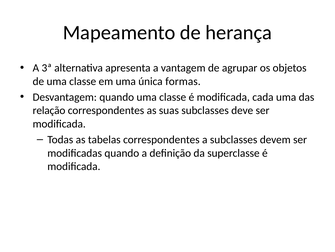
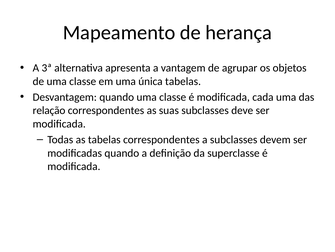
única formas: formas -> tabelas
